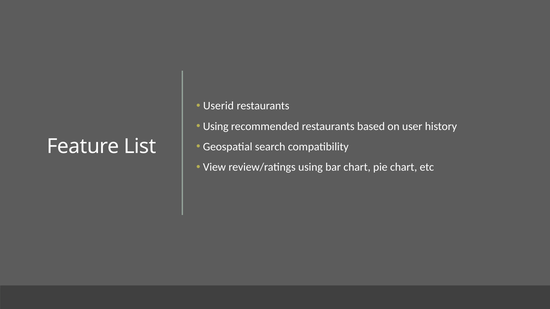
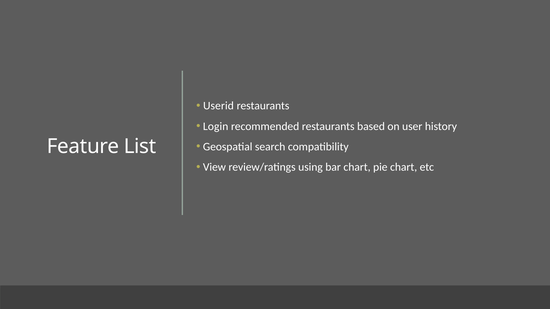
Using at (216, 126): Using -> Login
